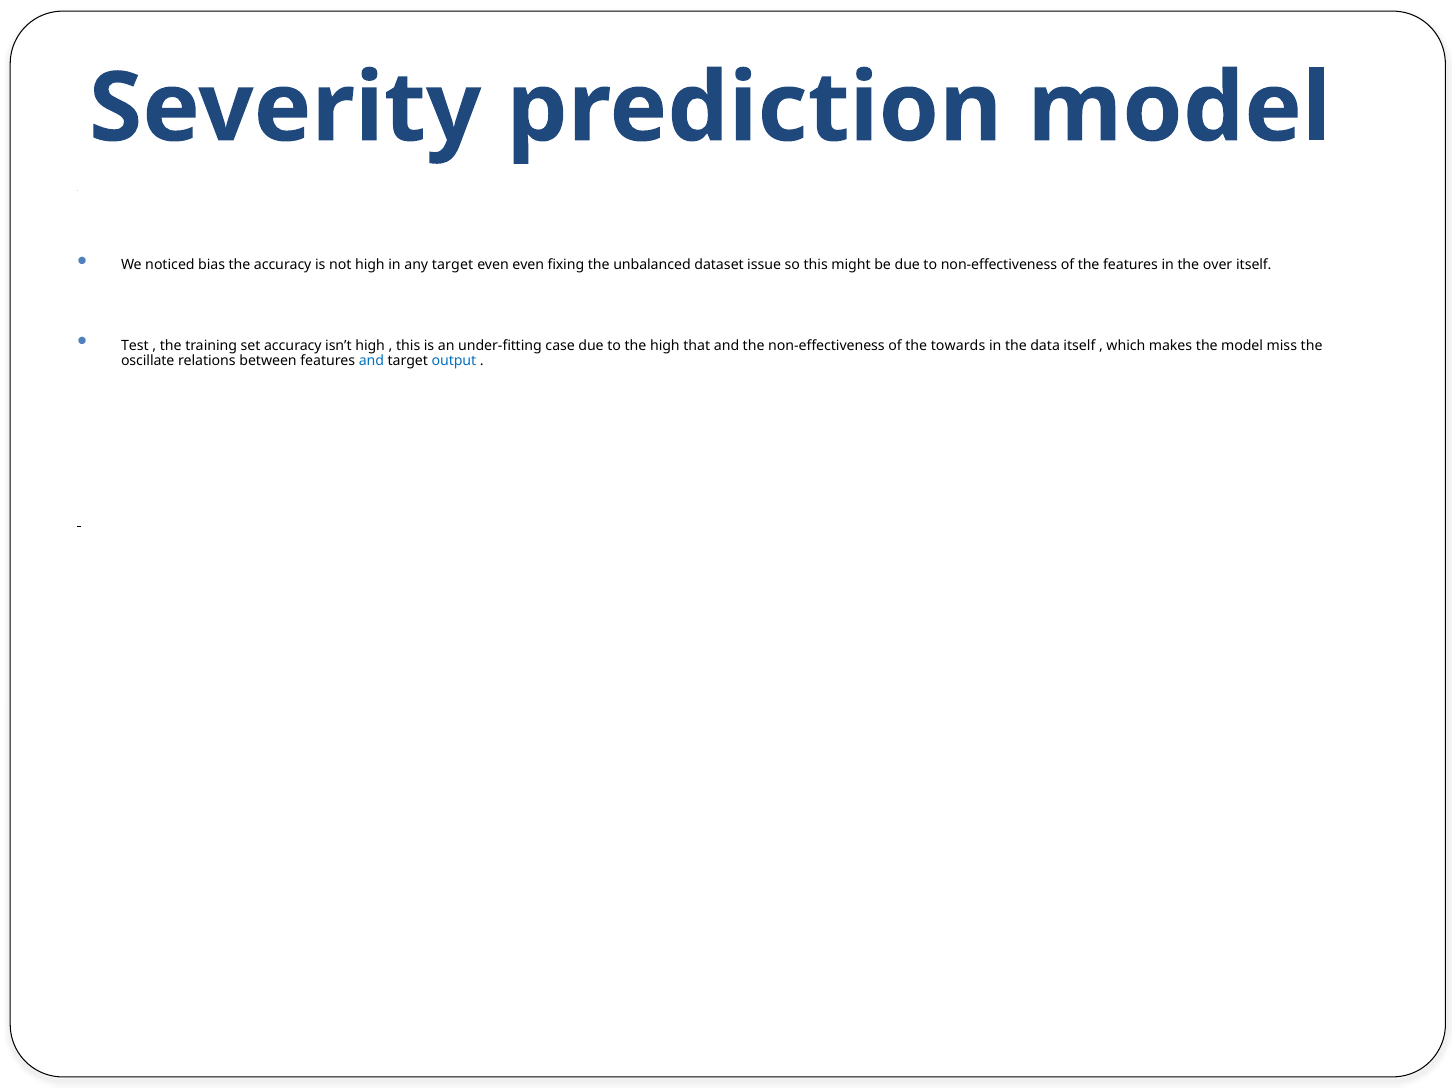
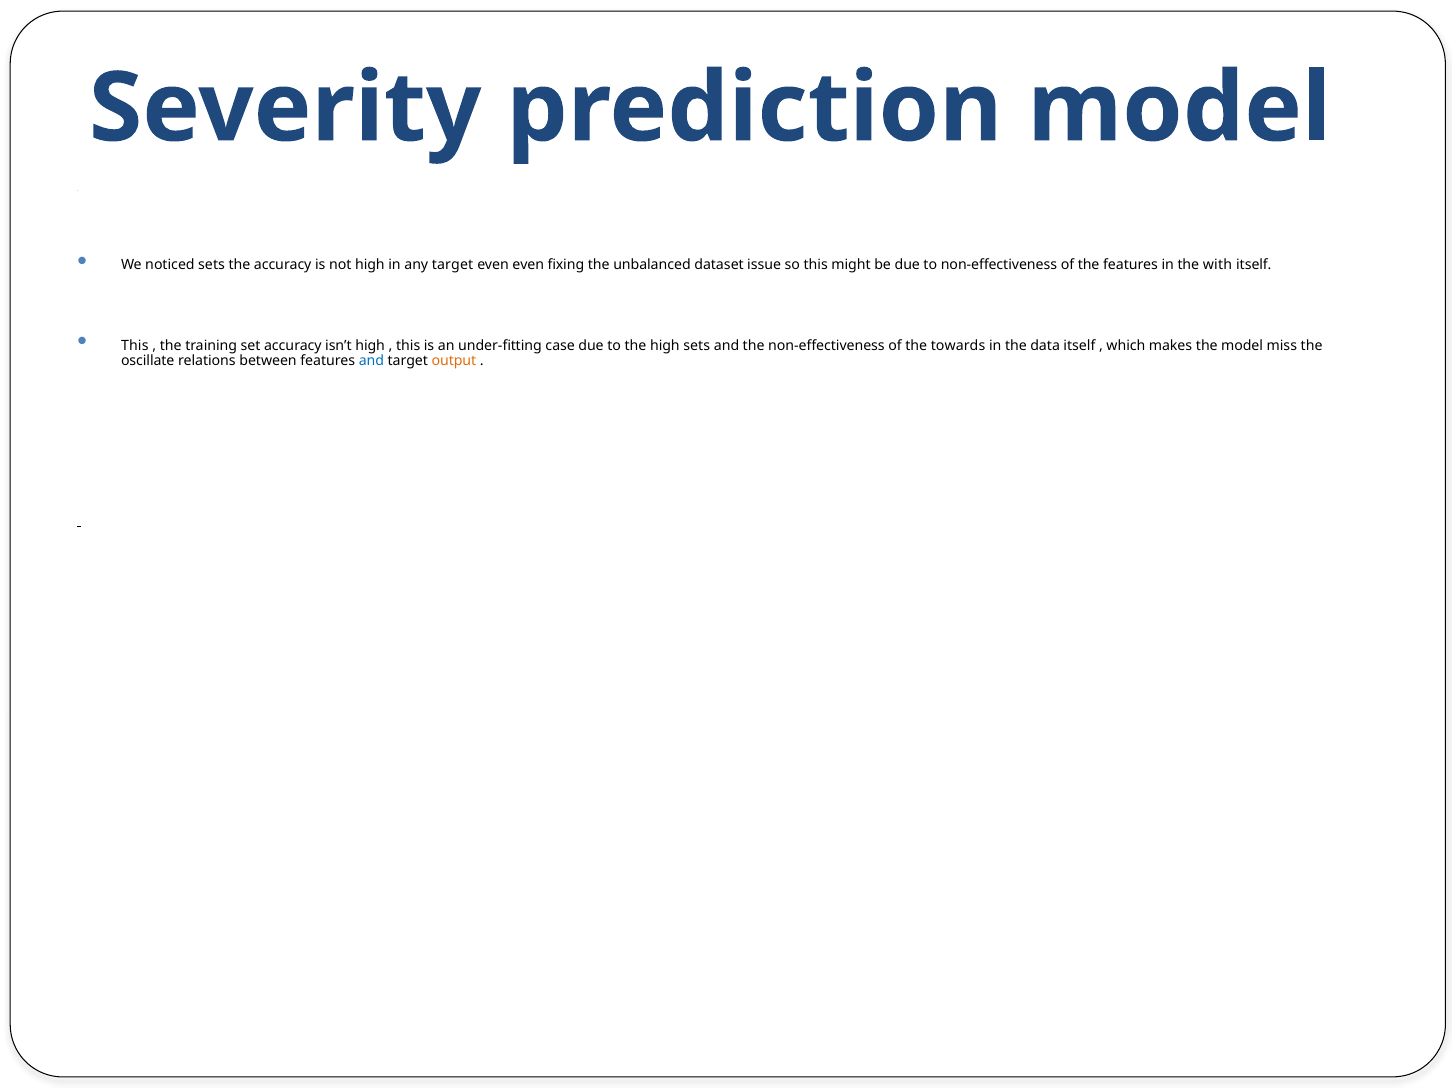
noticed bias: bias -> sets
over: over -> with
Test at (135, 346): Test -> This
high that: that -> sets
output colour: blue -> orange
